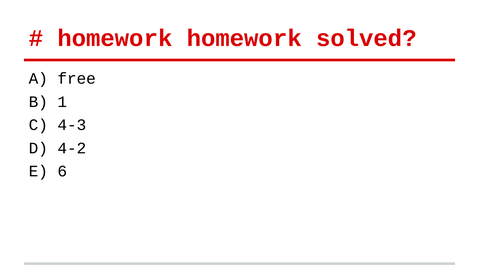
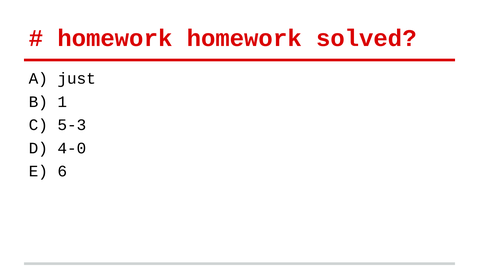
free: free -> just
4-3: 4-3 -> 5-3
4-2: 4-2 -> 4-0
